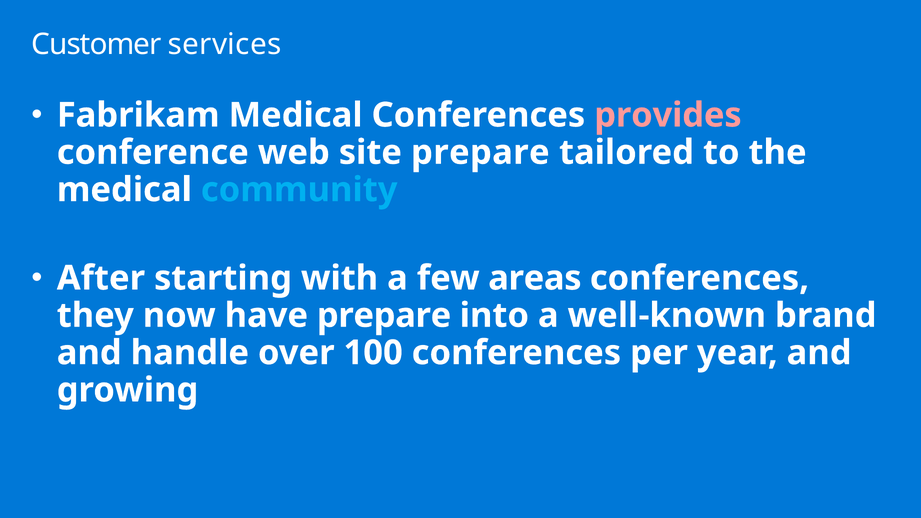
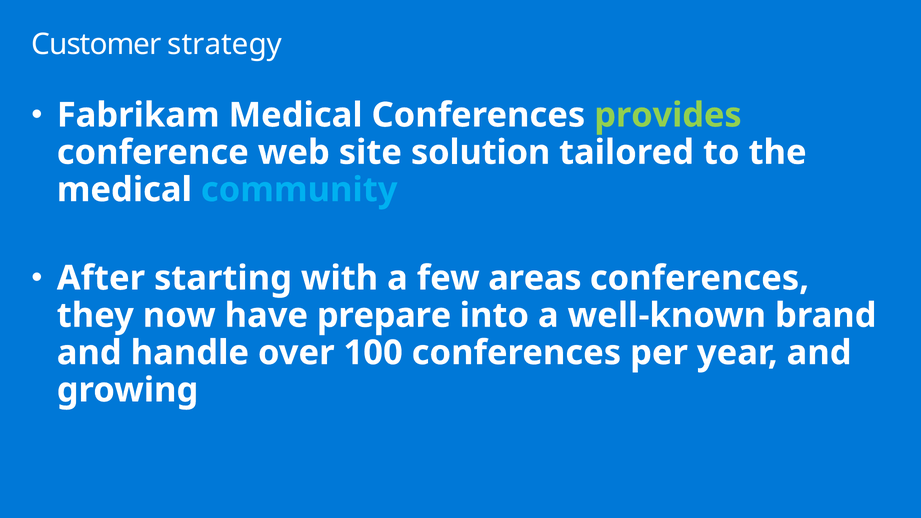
services: services -> strategy
provides colour: pink -> light green
site prepare: prepare -> solution
